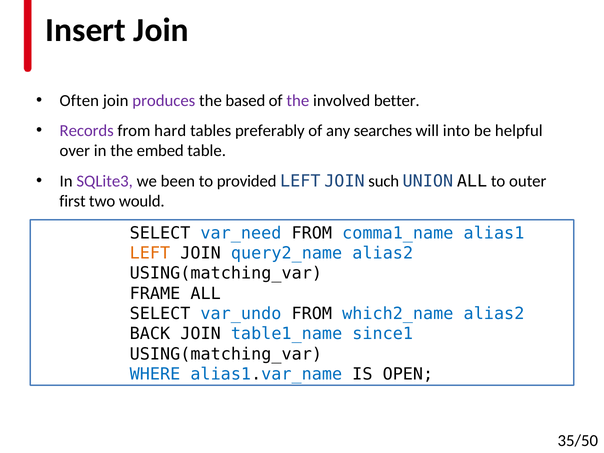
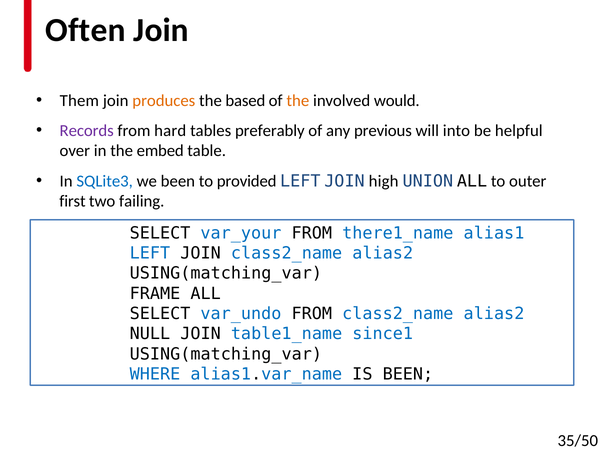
Insert: Insert -> Often
Often: Often -> Them
produces colour: purple -> orange
the at (298, 100) colour: purple -> orange
better: better -> would
searches: searches -> previous
SQLite3 colour: purple -> blue
such: such -> high
would: would -> failing
var_need: var_need -> var_your
comma1_name: comma1_name -> there1_name
LEFT at (150, 253) colour: orange -> blue
JOIN query2_name: query2_name -> class2_name
FROM which2_name: which2_name -> class2_name
BACK: BACK -> NULL
IS OPEN: OPEN -> BEEN
